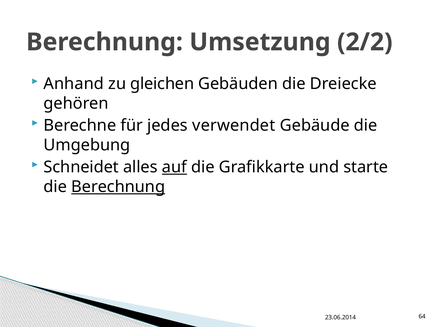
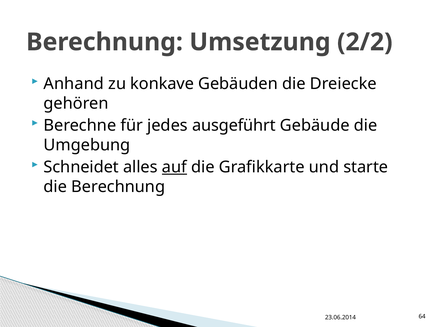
gleichen: gleichen -> konkave
verwendet: verwendet -> ausgeführt
Berechnung at (118, 187) underline: present -> none
